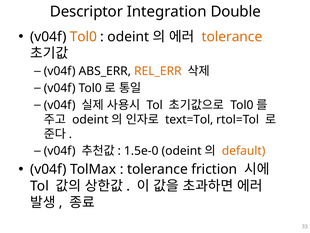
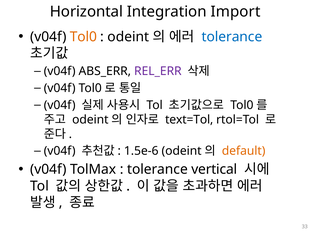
Descriptor: Descriptor -> Horizontal
Double: Double -> Import
tolerance at (232, 37) colour: orange -> blue
REL_ERR colour: orange -> purple
1.5e-0: 1.5e-0 -> 1.5e-6
friction: friction -> vertical
